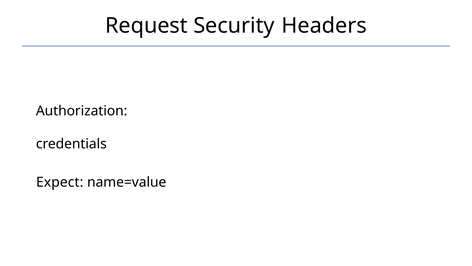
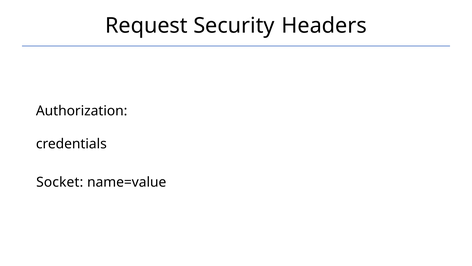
Expect: Expect -> Socket
